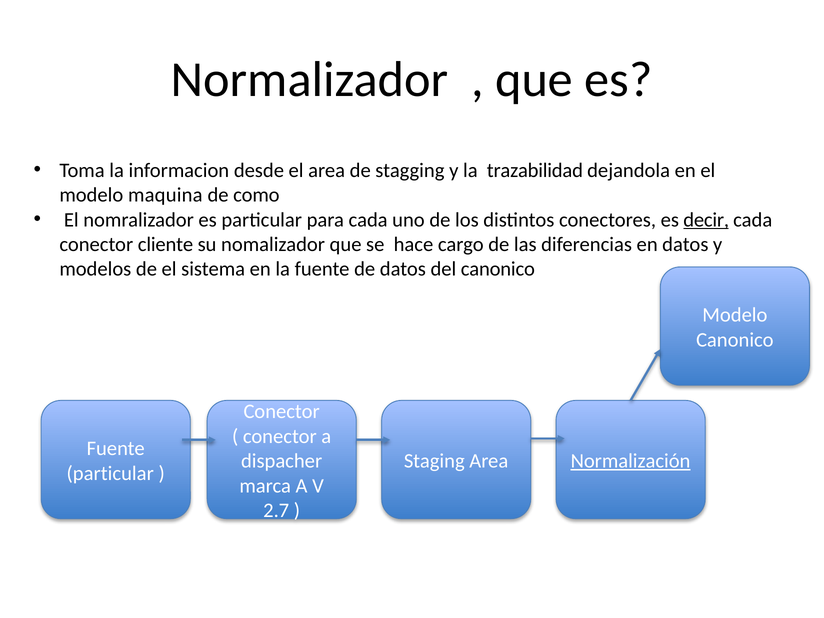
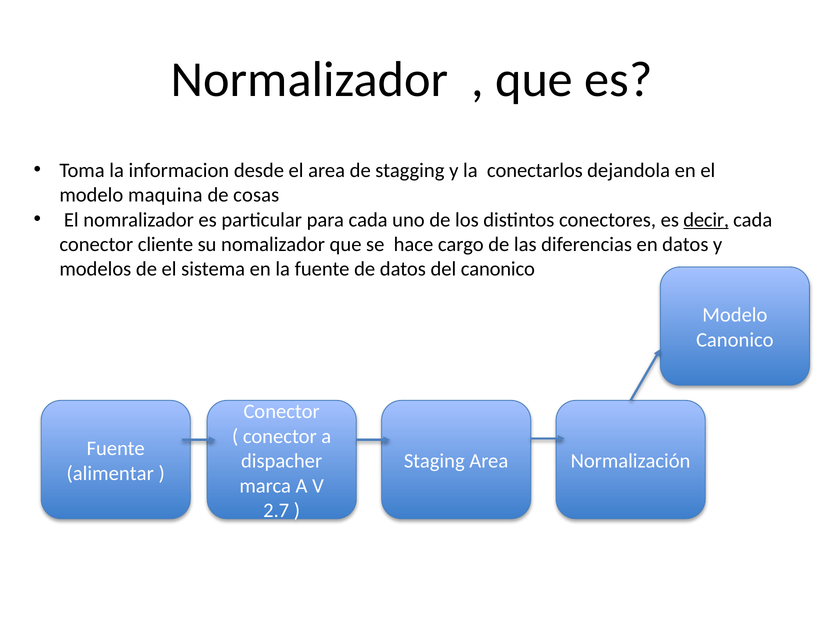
trazabilidad: trazabilidad -> conectarlos
como: como -> cosas
Normalización underline: present -> none
particular at (110, 473): particular -> alimentar
